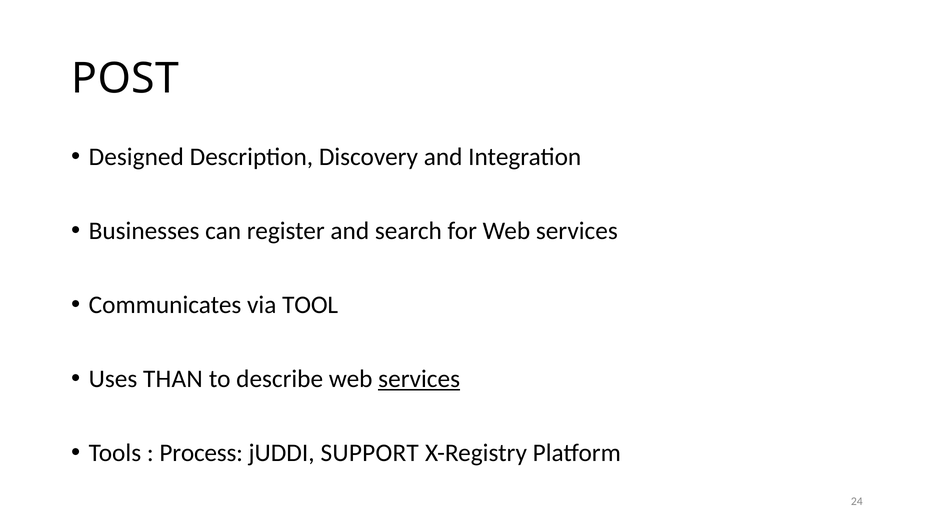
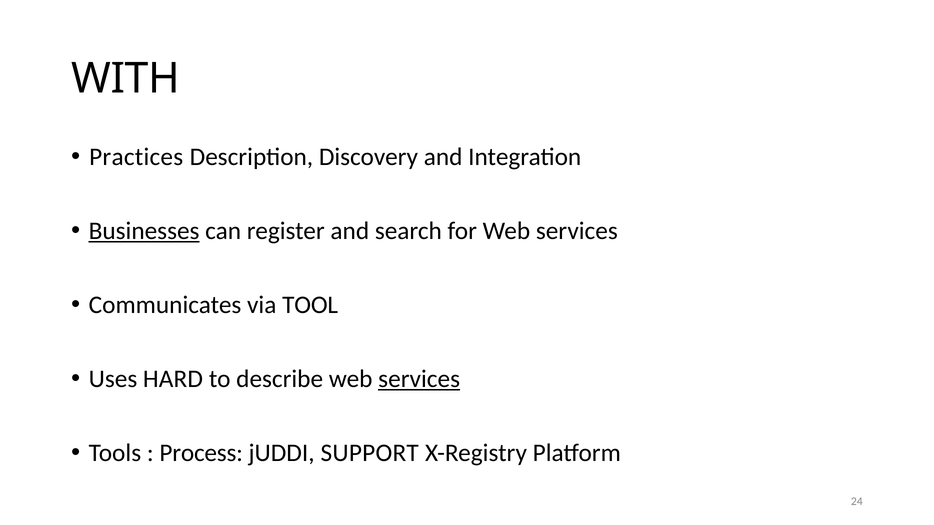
POST: POST -> WITH
Designed: Designed -> Practices
Businesses underline: none -> present
THAN: THAN -> HARD
